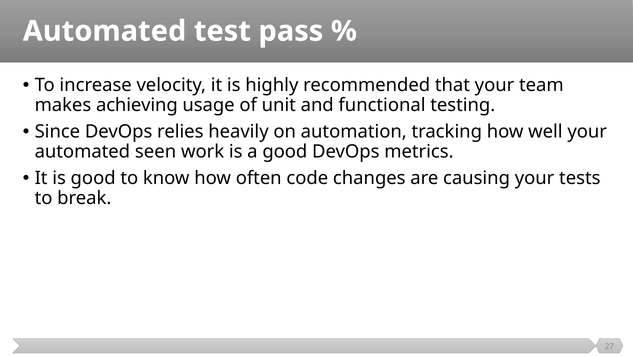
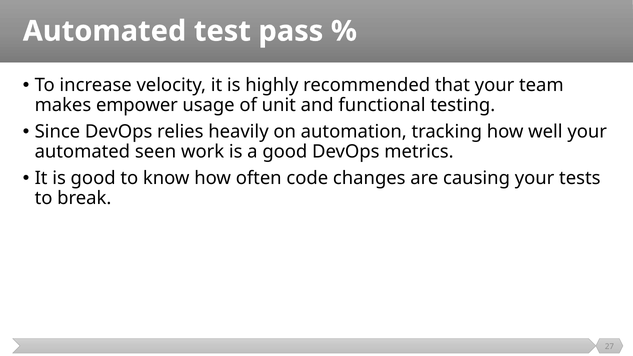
achieving: achieving -> empower
